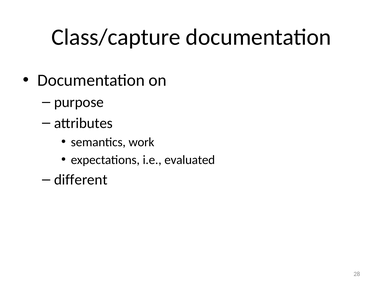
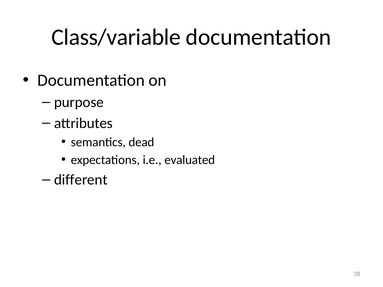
Class/capture: Class/capture -> Class/variable
work: work -> dead
